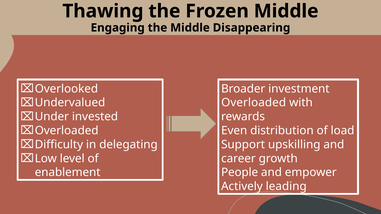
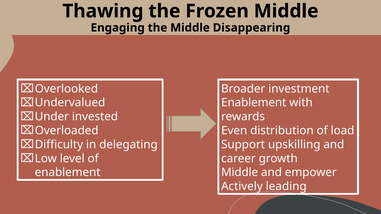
Overloaded at (254, 103): Overloaded -> Enablement
People at (240, 173): People -> Middle
